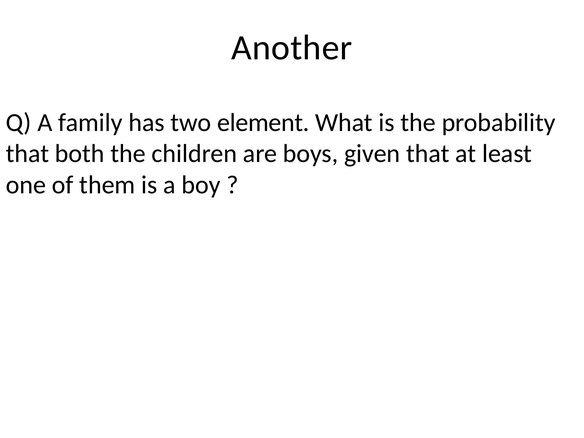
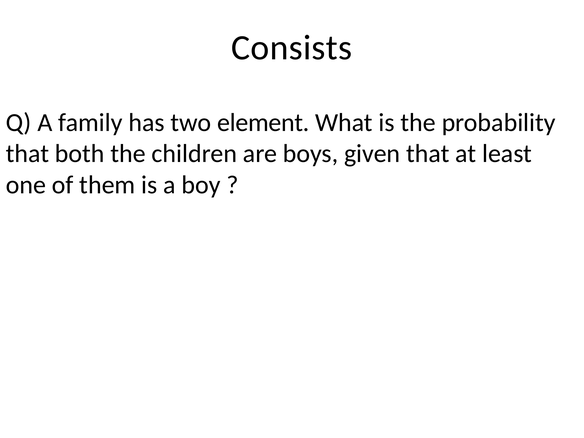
Another: Another -> Consists
